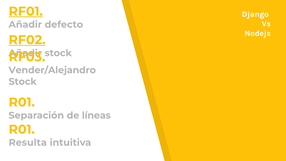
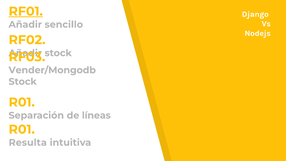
defecto: defecto -> sencillo
RF02 underline: present -> none
Vender/Alejandro: Vender/Alejandro -> Vender/Mongodb
